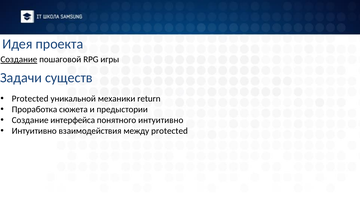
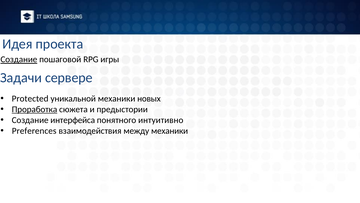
существ: существ -> сервере
return: return -> новых
Проработка underline: none -> present
Интуитивно at (34, 131): Интуитивно -> Preferences
между protected: protected -> механики
